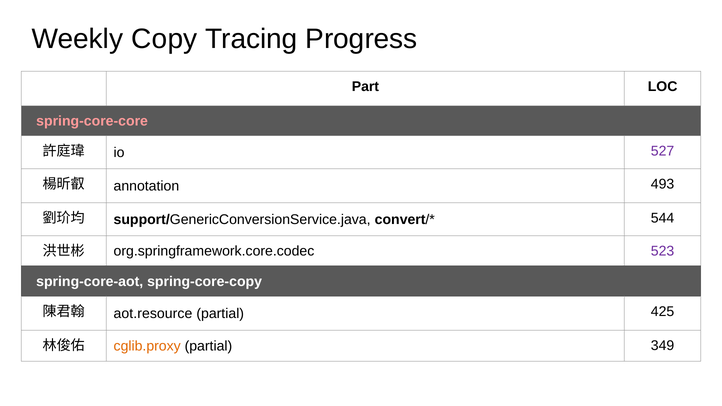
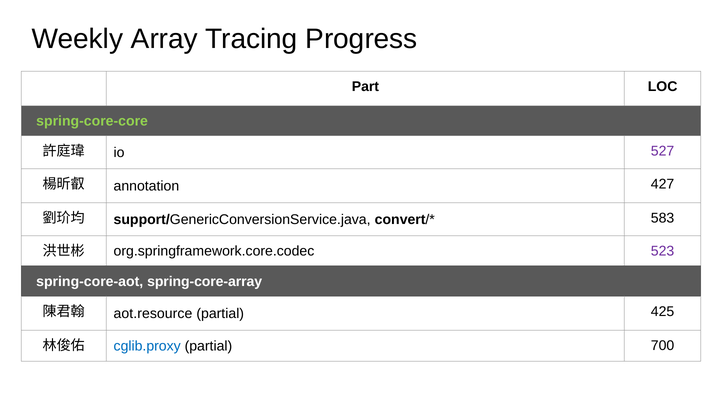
Copy: Copy -> Array
spring-core-core colour: pink -> light green
493: 493 -> 427
544: 544 -> 583
spring-core-copy: spring-core-copy -> spring-core-array
cglib.proxy colour: orange -> blue
349: 349 -> 700
